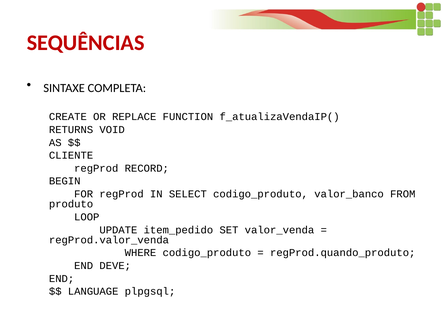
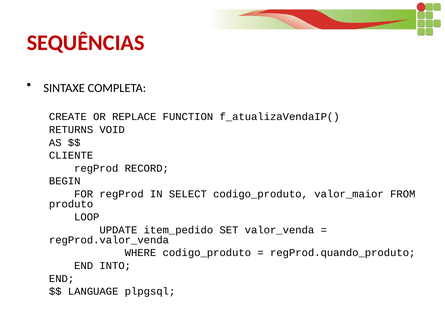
valor_banco: valor_banco -> valor_maior
DEVE: DEVE -> INTO
